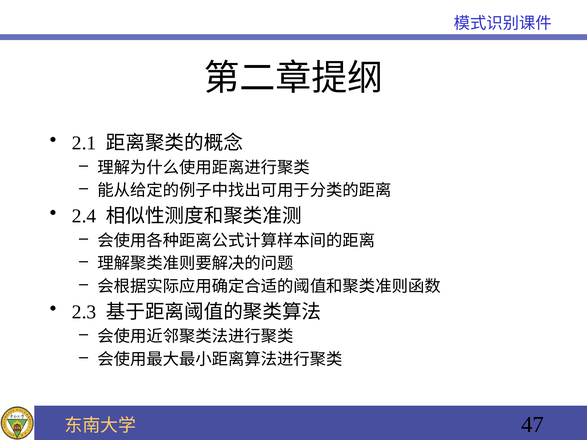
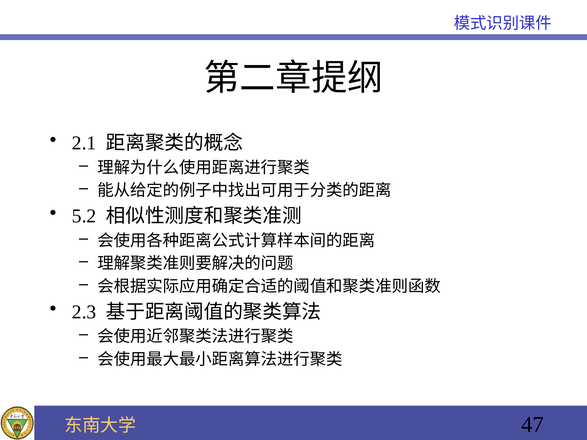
2.4: 2.4 -> 5.2
